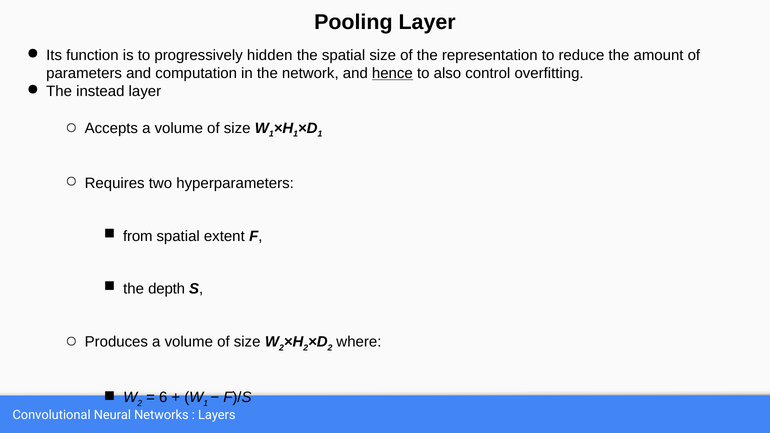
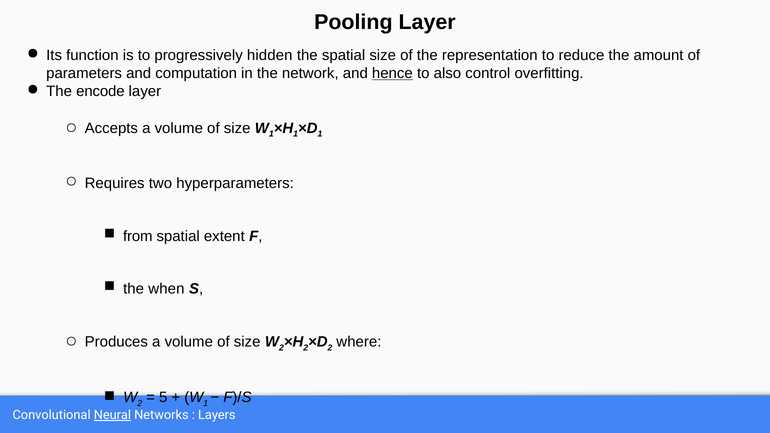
instead: instead -> encode
depth: depth -> when
6: 6 -> 5
Neural underline: none -> present
